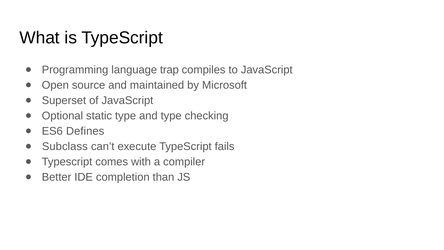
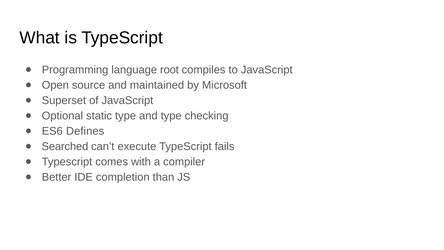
trap: trap -> root
Subclass: Subclass -> Searched
